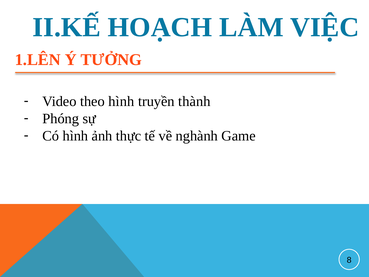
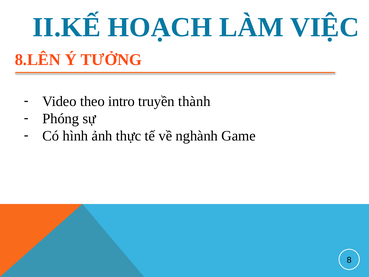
1.LÊN: 1.LÊN -> 8.LÊN
theo hình: hình -> intro
